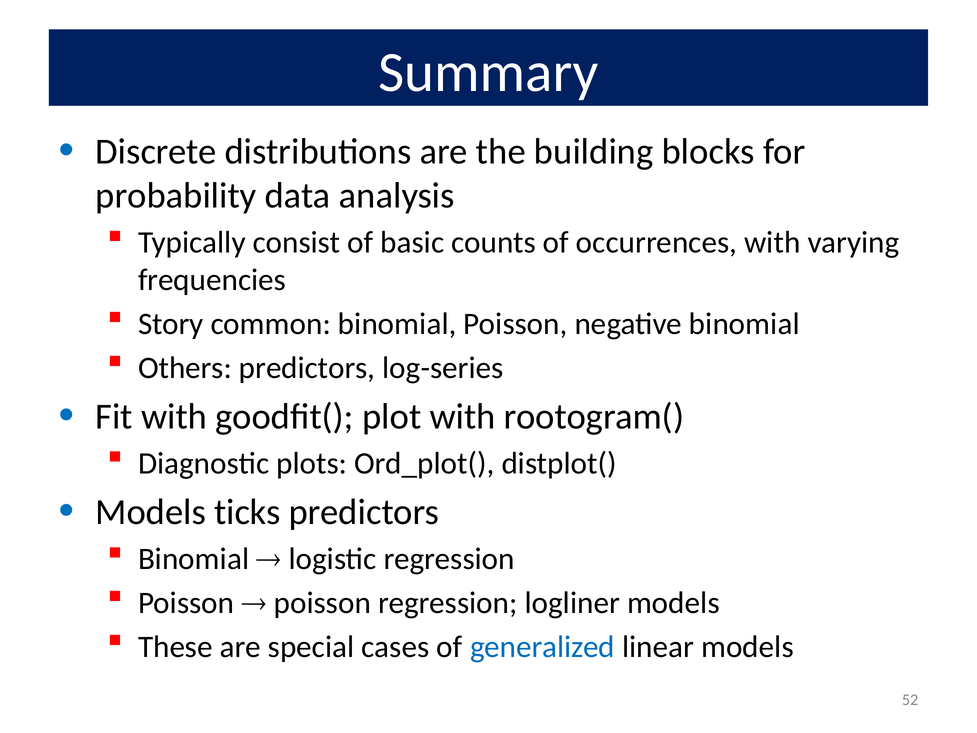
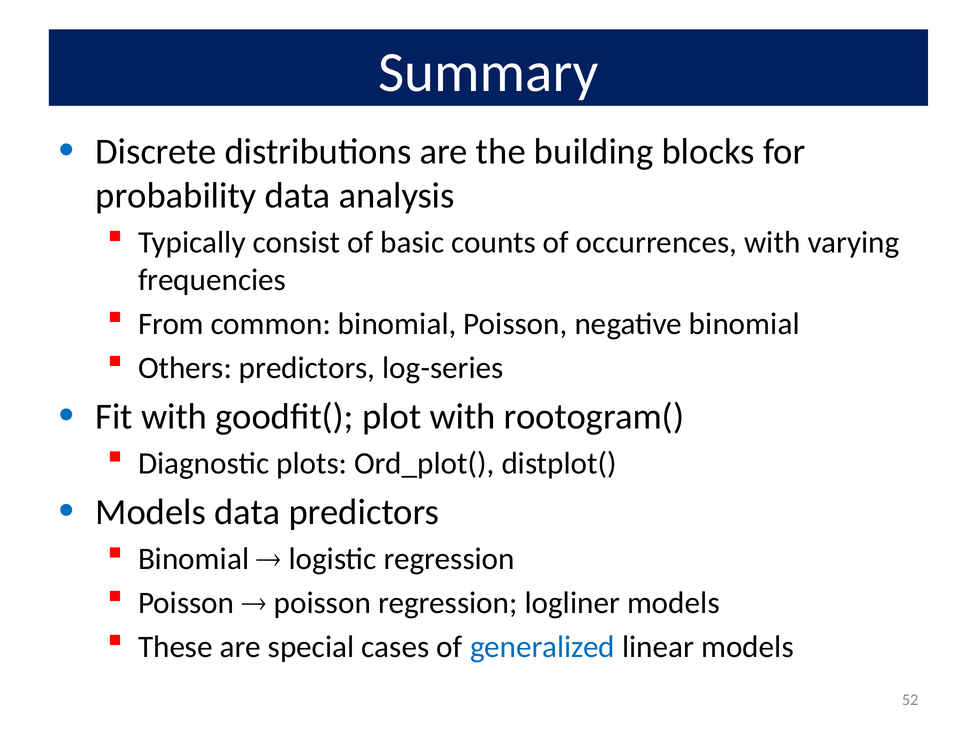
Story: Story -> From
Models ticks: ticks -> data
